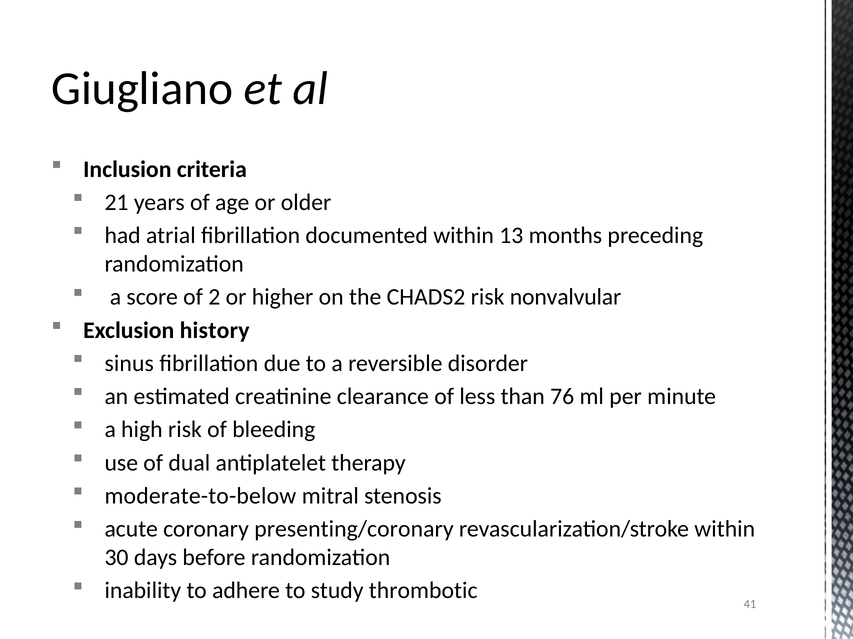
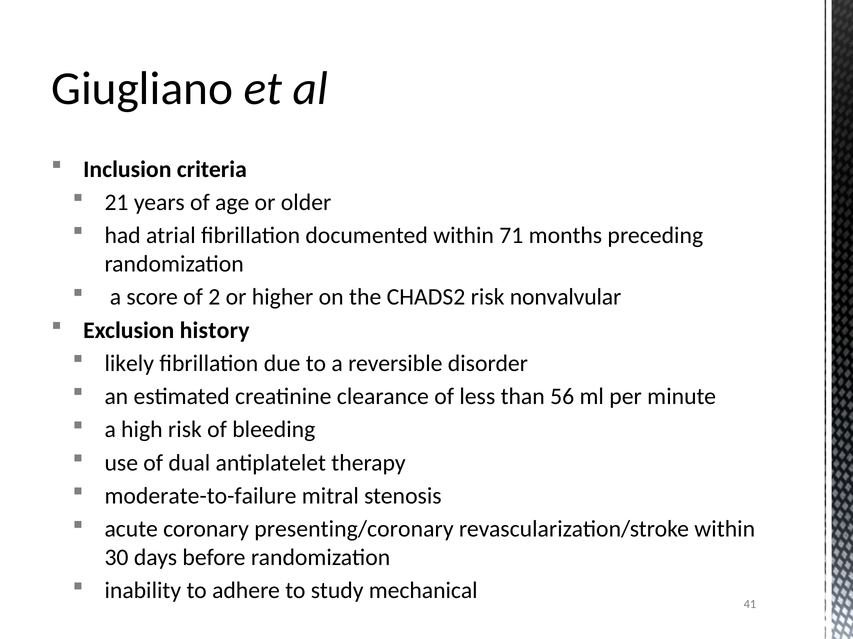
13: 13 -> 71
sinus: sinus -> likely
76: 76 -> 56
moderate-to-below: moderate-to-below -> moderate-to-failure
thrombotic: thrombotic -> mechanical
